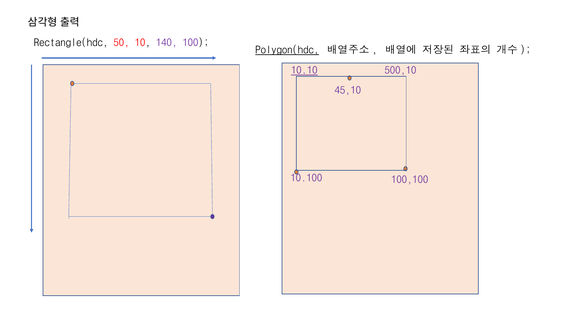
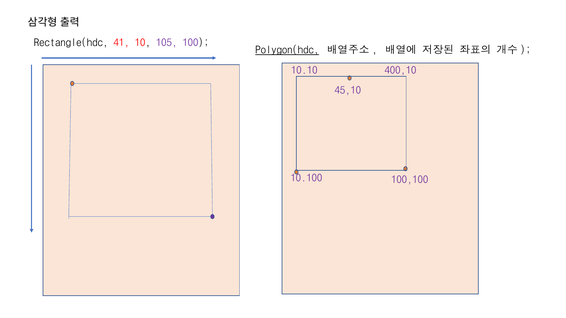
50: 50 -> 41
140: 140 -> 105
500,10: 500,10 -> 400,10
10.10 underline: present -> none
